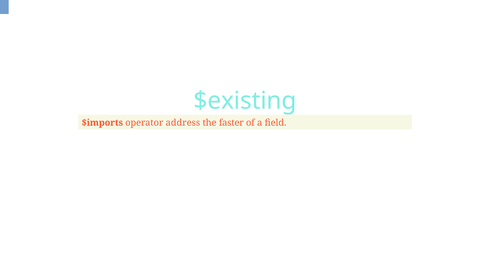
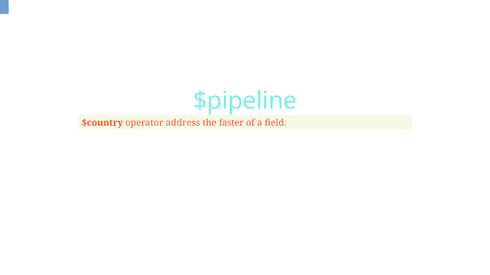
$existing: $existing -> $pipeline
$imports: $imports -> $country
